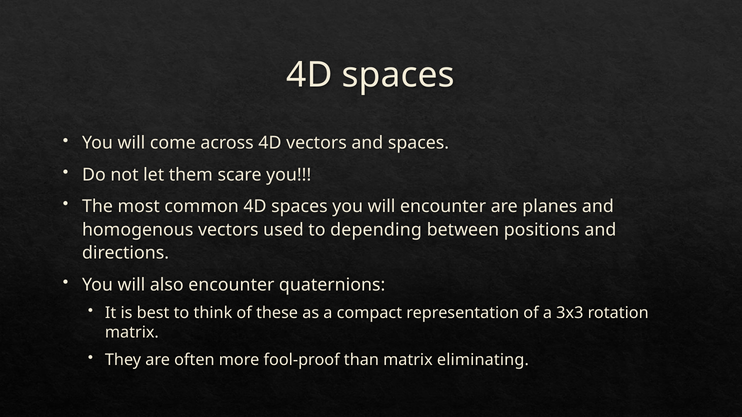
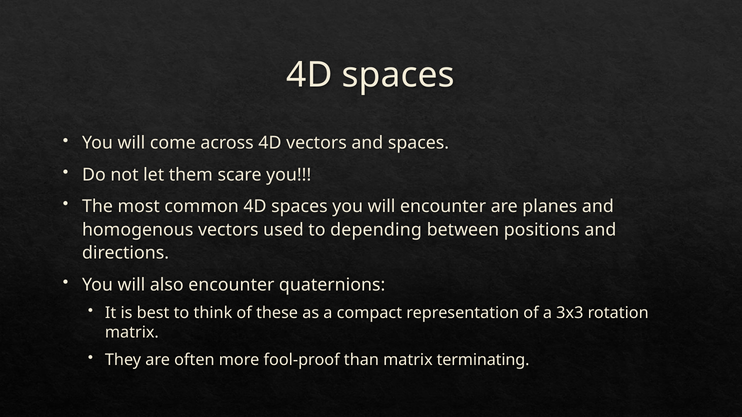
eliminating: eliminating -> terminating
